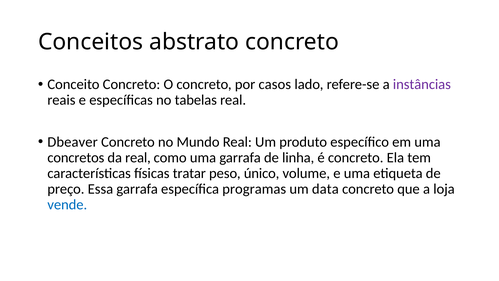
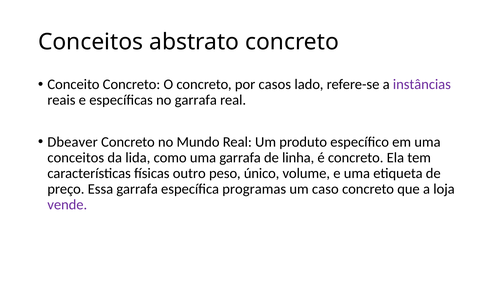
no tabelas: tabelas -> garrafa
concretos at (76, 157): concretos -> conceitos
da real: real -> lida
tratar: tratar -> outro
data: data -> caso
vende colour: blue -> purple
